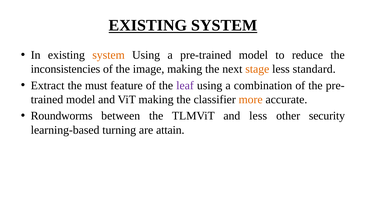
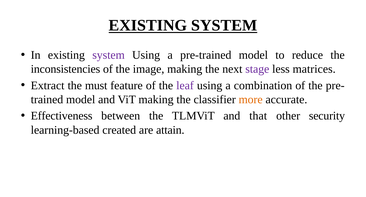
system at (109, 55) colour: orange -> purple
stage colour: orange -> purple
standard: standard -> matrices
Roundworms: Roundworms -> Effectiveness
and less: less -> that
turning: turning -> created
